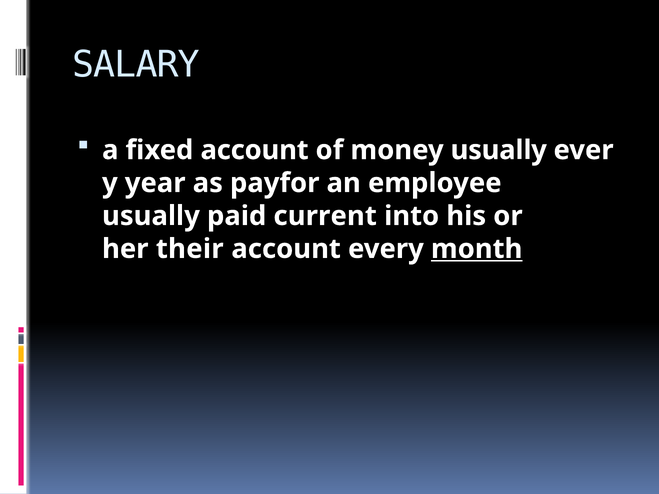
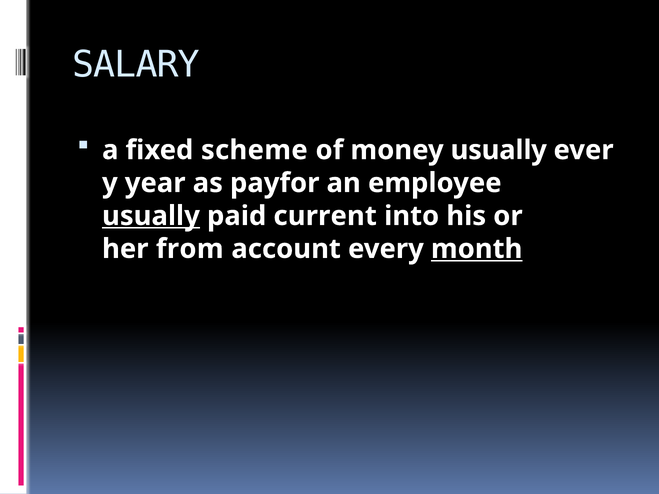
fixed account: account -> scheme
usually at (151, 216) underline: none -> present
their: their -> from
